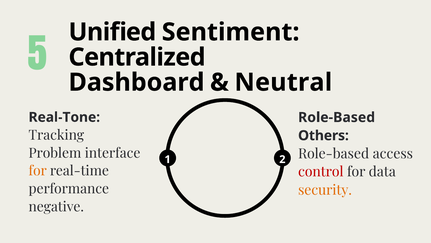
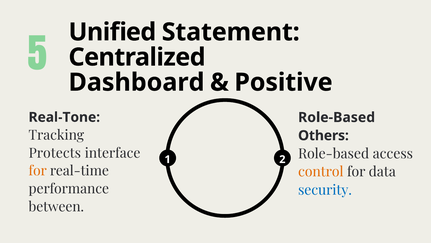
Sentiment: Sentiment -> Statement
Neutral: Neutral -> Positive
Problem: Problem -> Protects
control colour: red -> orange
security colour: orange -> blue
negative: negative -> between
